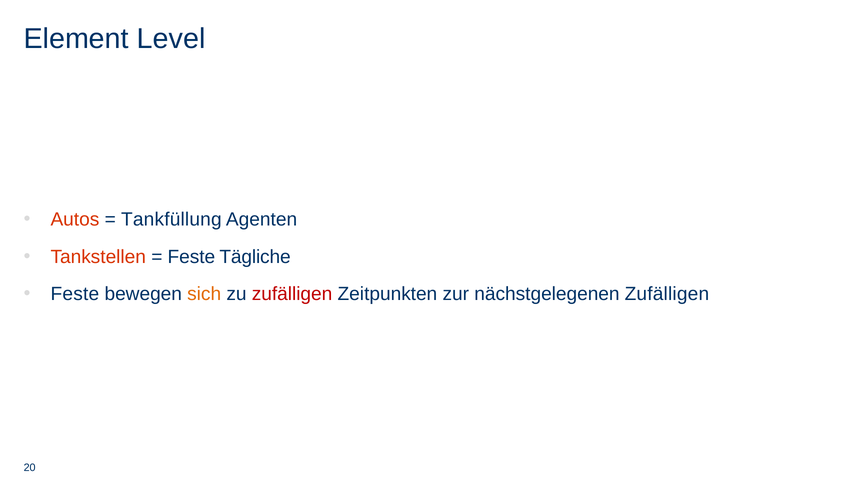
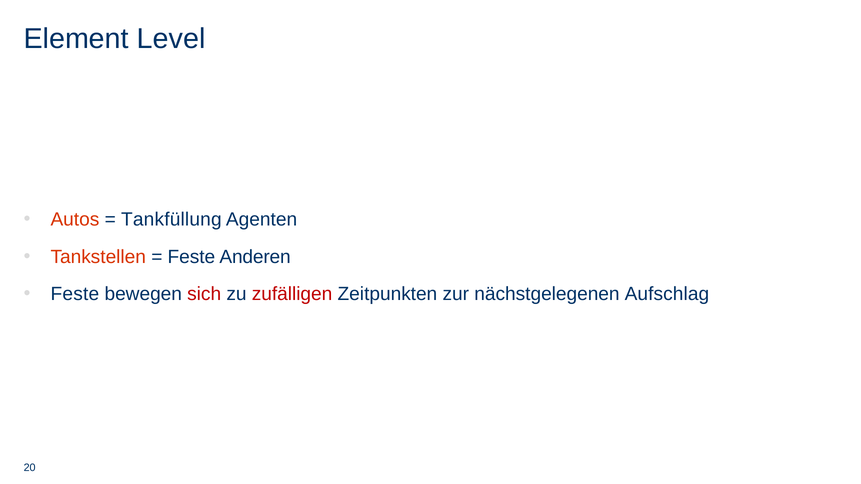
Tägliche: Tägliche -> Anderen
sich colour: orange -> red
nächstgelegenen Zufälligen: Zufälligen -> Aufschlag
